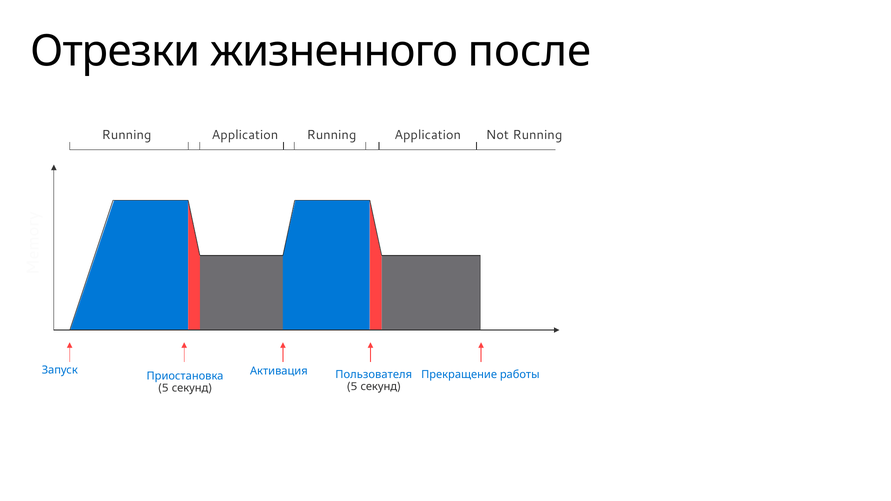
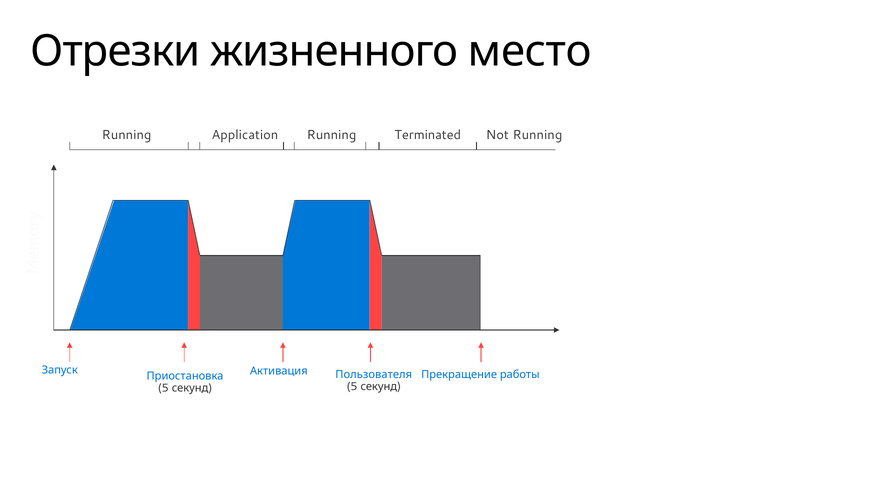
после: после -> место
Application at (428, 135): Application -> Terminated
